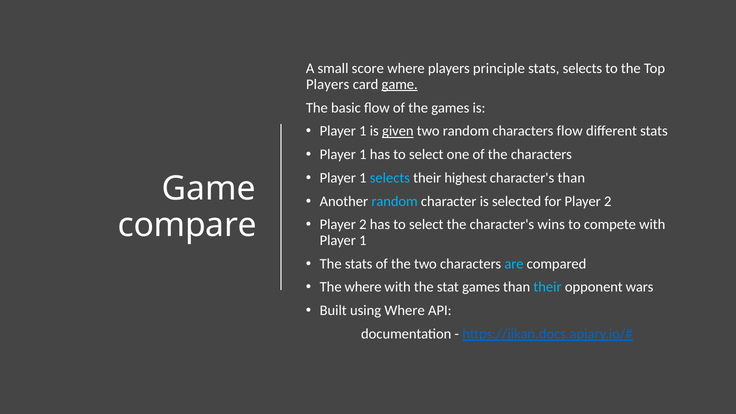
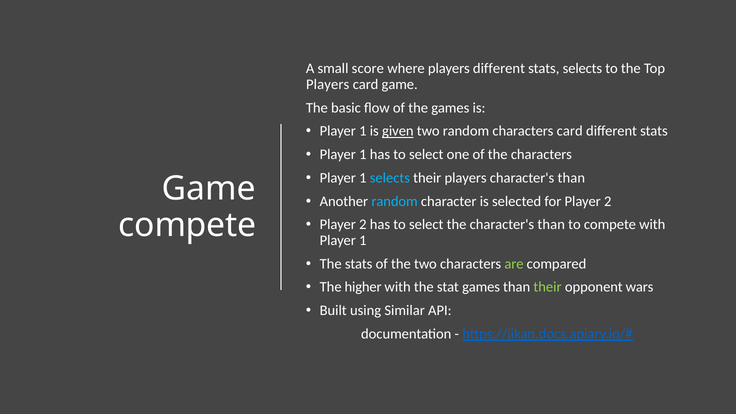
players principle: principle -> different
game at (400, 84) underline: present -> none
characters flow: flow -> card
their highest: highest -> players
compare at (187, 225): compare -> compete
the character's wins: wins -> than
are colour: light blue -> light green
The where: where -> higher
their at (548, 287) colour: light blue -> light green
using Where: Where -> Similar
